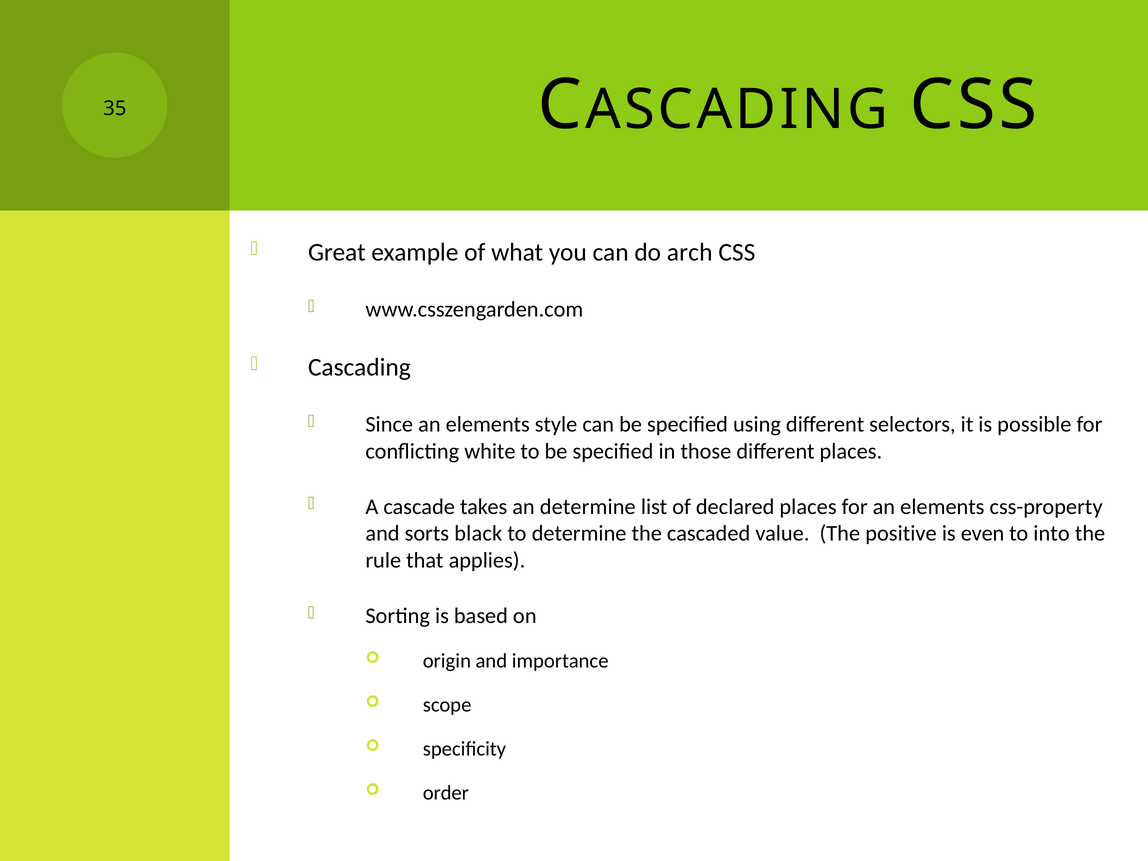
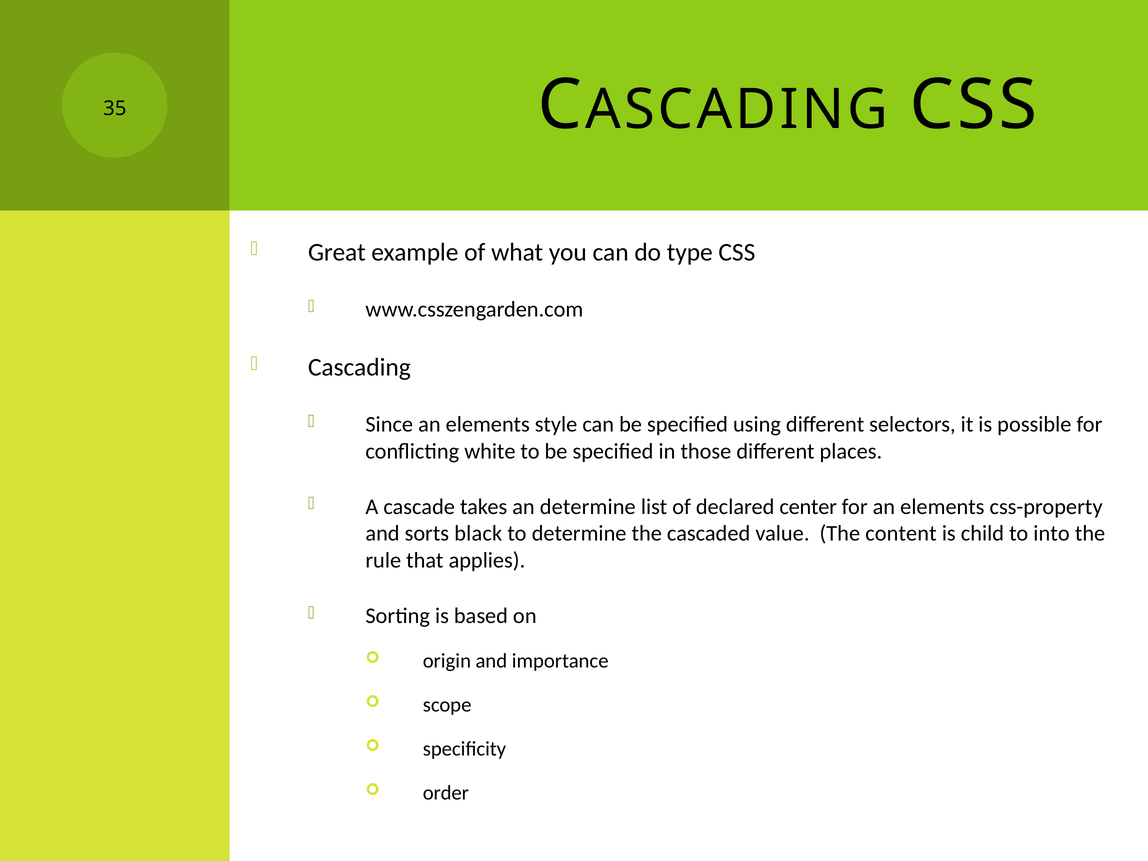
arch: arch -> type
declared places: places -> center
positive: positive -> content
even: even -> child
